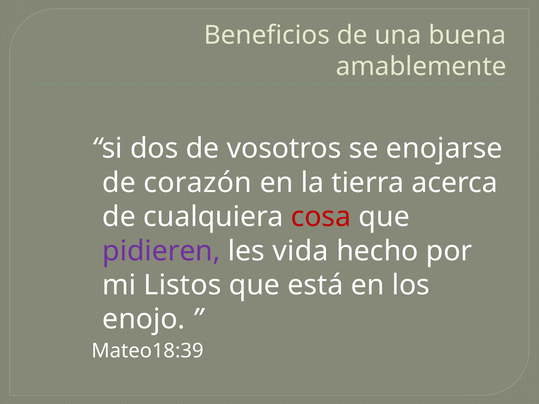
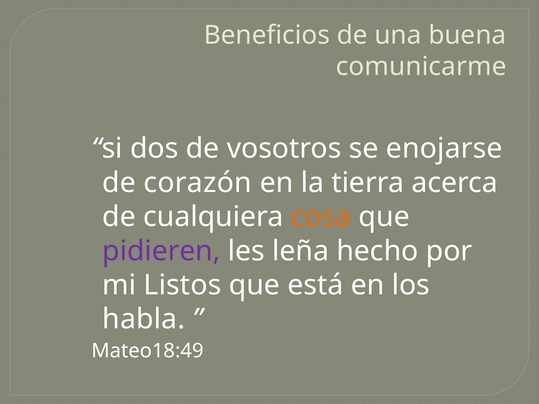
amablemente: amablemente -> comunicarme
cosa colour: red -> orange
vida: vida -> leña
enojo: enojo -> habla
Mateo18:39: Mateo18:39 -> Mateo18:49
